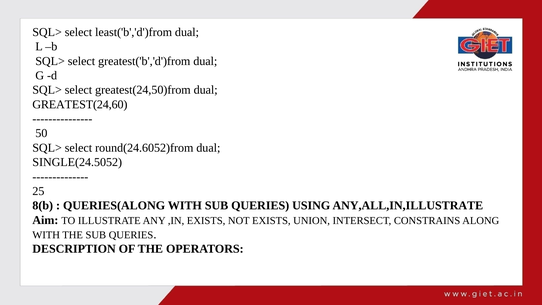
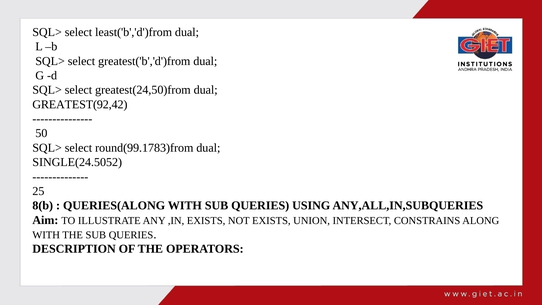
GREATEST(24,60: GREATEST(24,60 -> GREATEST(92,42
round(24.6052)from: round(24.6052)from -> round(99.1783)from
ANY,ALL,IN,ILLUSTRATE: ANY,ALL,IN,ILLUSTRATE -> ANY,ALL,IN,SUBQUERIES
